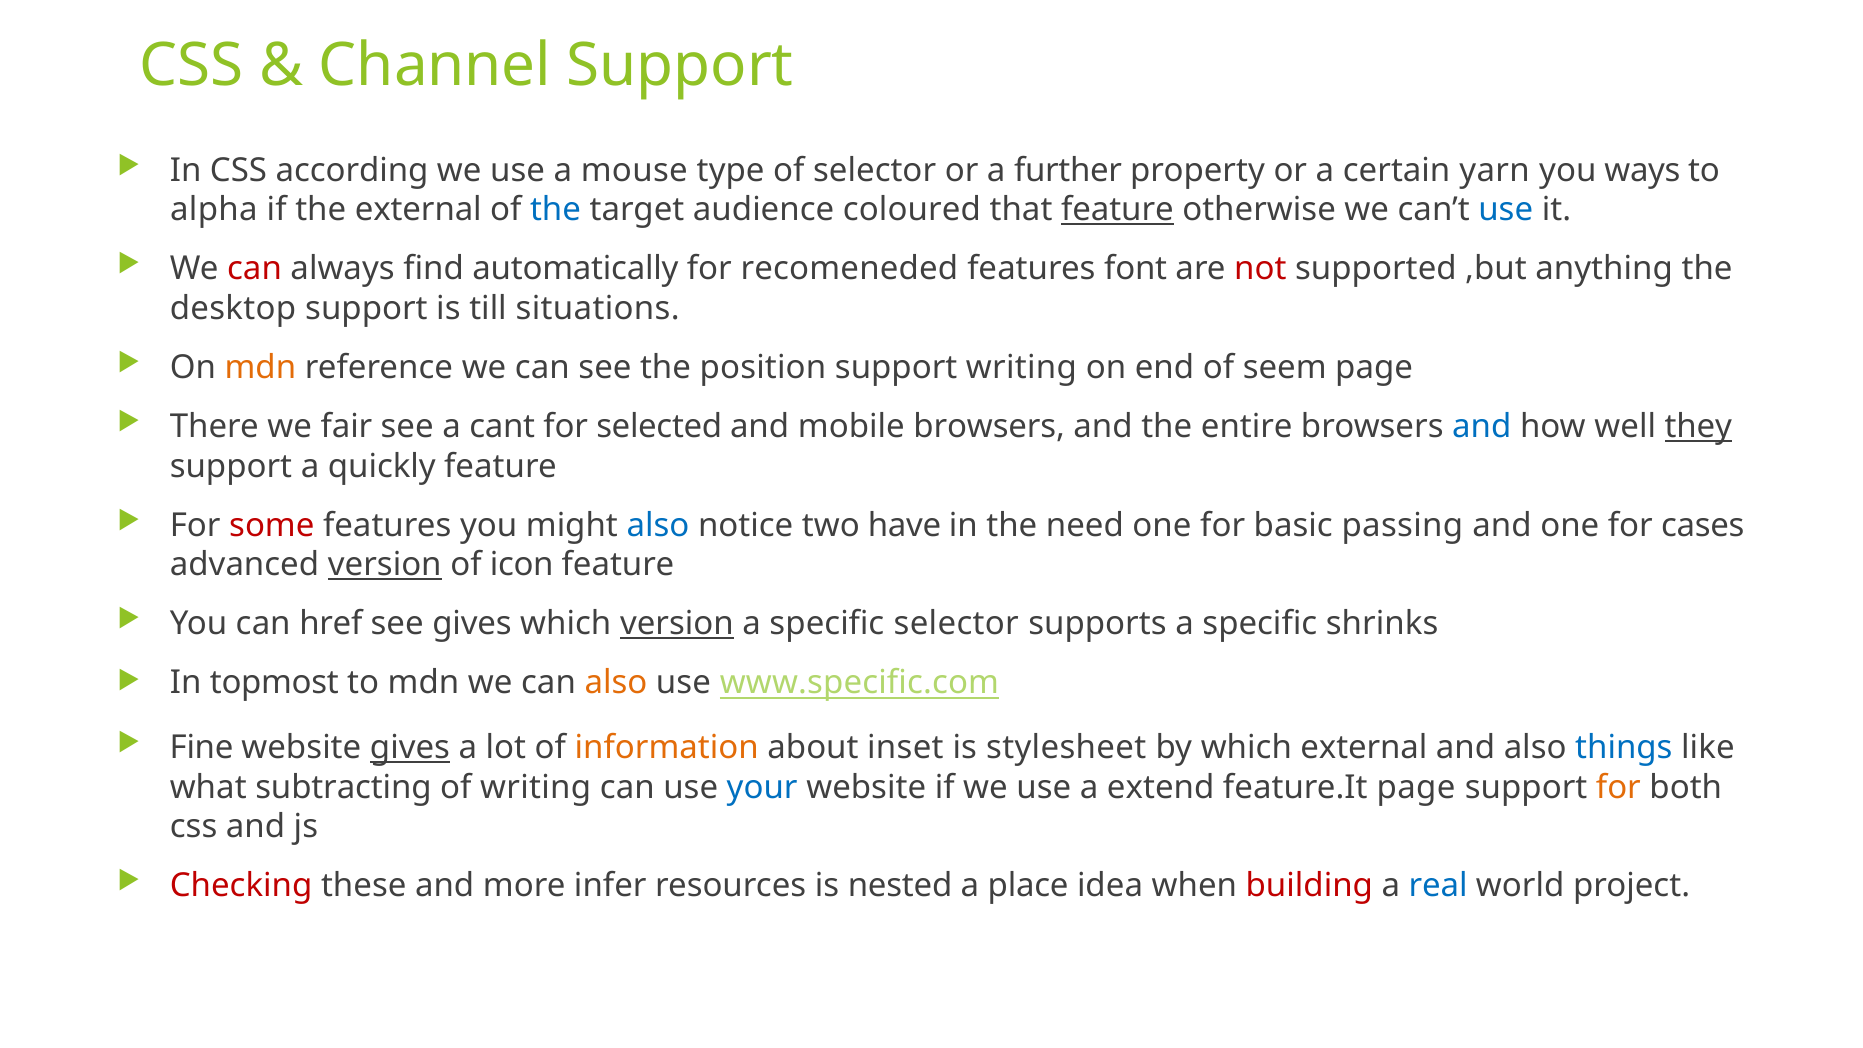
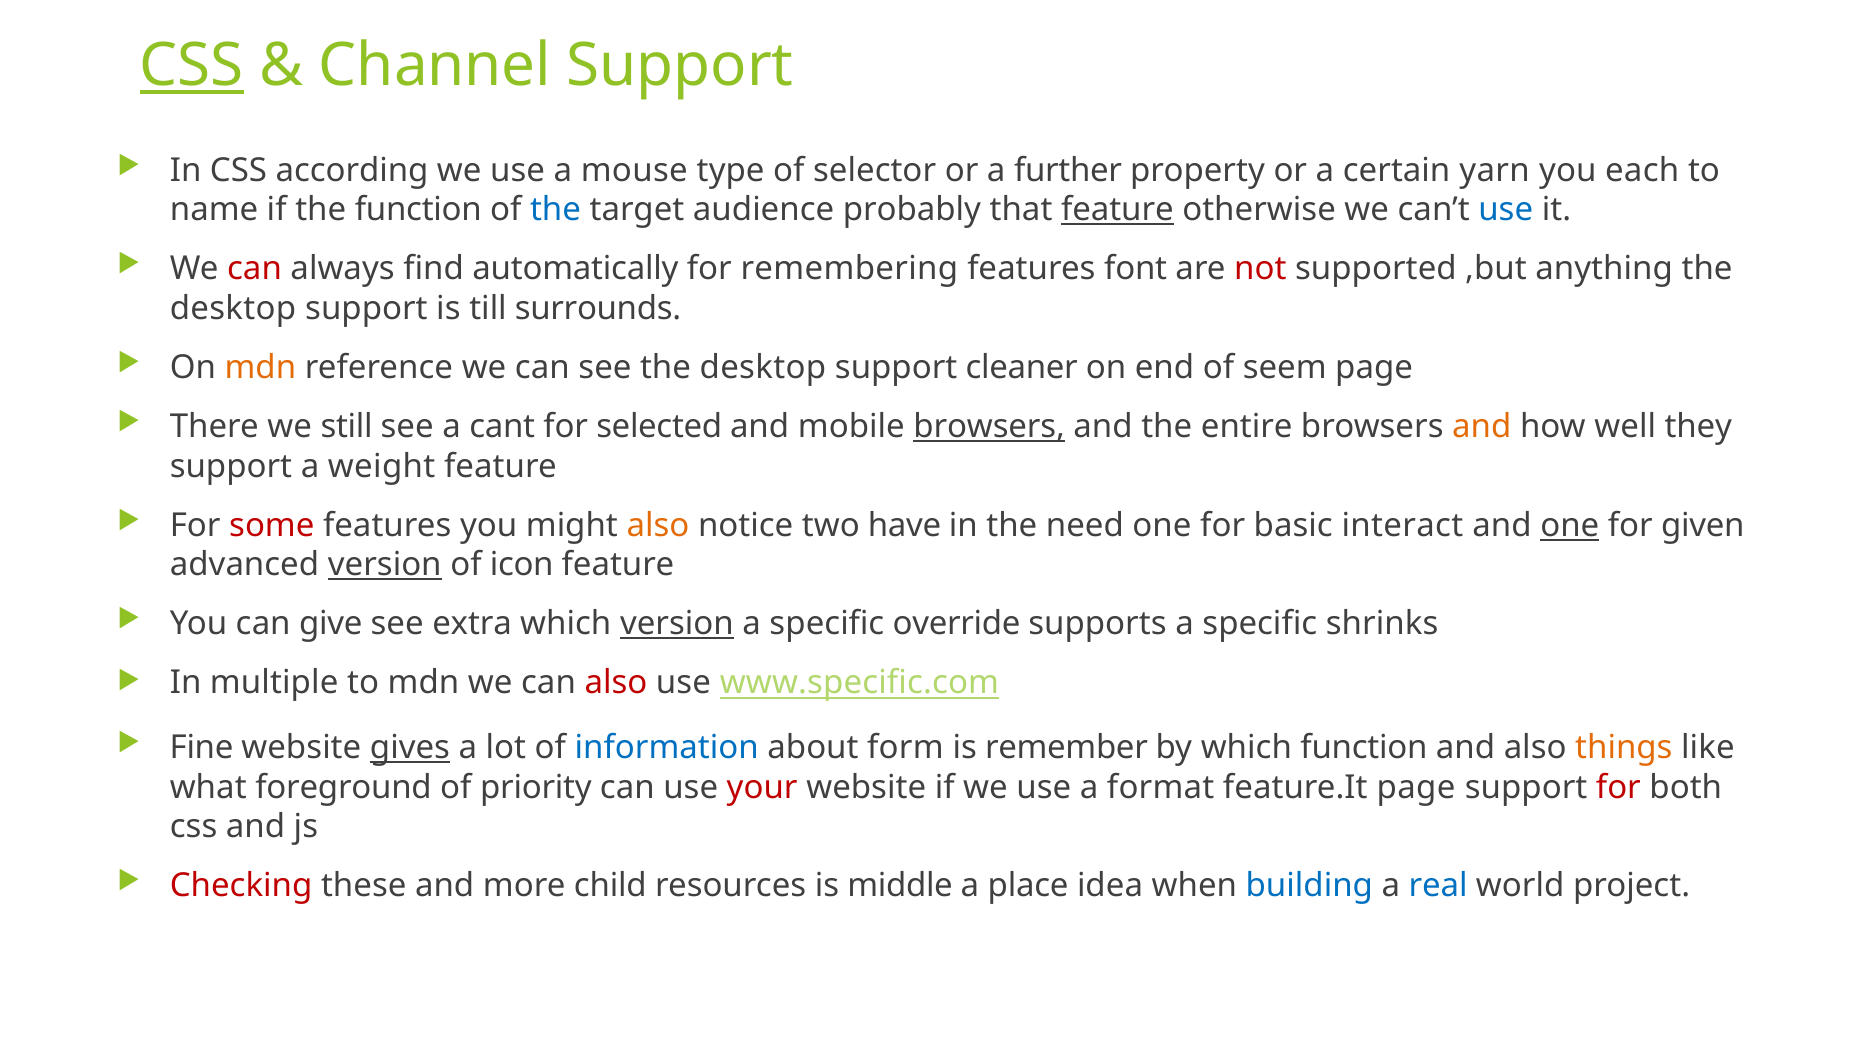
CSS at (192, 66) underline: none -> present
ways: ways -> each
alpha: alpha -> name
the external: external -> function
coloured: coloured -> probably
recomeneded: recomeneded -> remembering
situations: situations -> surrounds
see the position: position -> desktop
support writing: writing -> cleaner
fair: fair -> still
browsers at (989, 427) underline: none -> present
and at (1482, 427) colour: blue -> orange
they underline: present -> none
quickly: quickly -> weight
also at (658, 525) colour: blue -> orange
passing: passing -> interact
one at (1570, 525) underline: none -> present
cases: cases -> given
href: href -> give
see gives: gives -> extra
specific selector: selector -> override
topmost: topmost -> multiple
also at (616, 683) colour: orange -> red
information colour: orange -> blue
inset: inset -> form
stylesheet: stylesheet -> remember
which external: external -> function
things colour: blue -> orange
subtracting: subtracting -> foreground
of writing: writing -> priority
your colour: blue -> red
extend: extend -> format
for at (1618, 787) colour: orange -> red
infer: infer -> child
nested: nested -> middle
building colour: red -> blue
